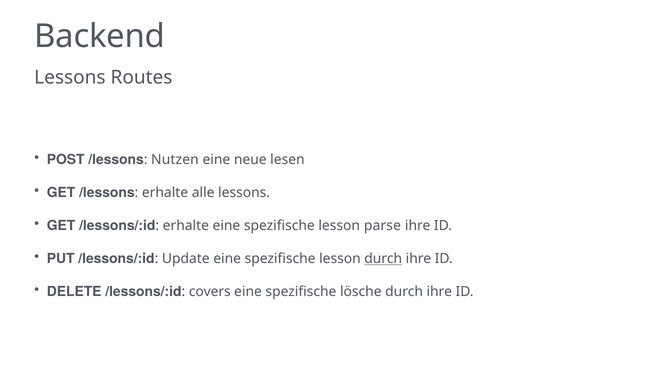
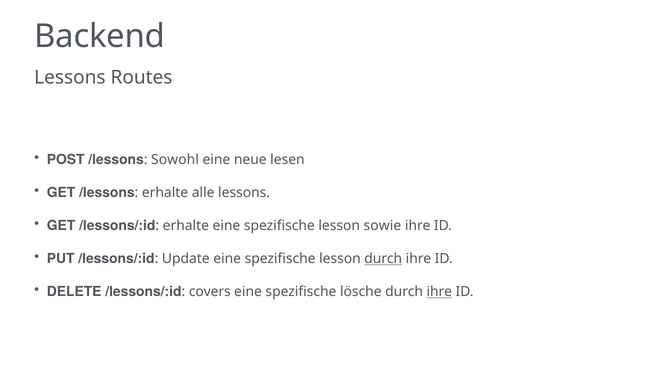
Nutzen: Nutzen -> Sowohl
parse: parse -> sowie
ihre at (439, 291) underline: none -> present
